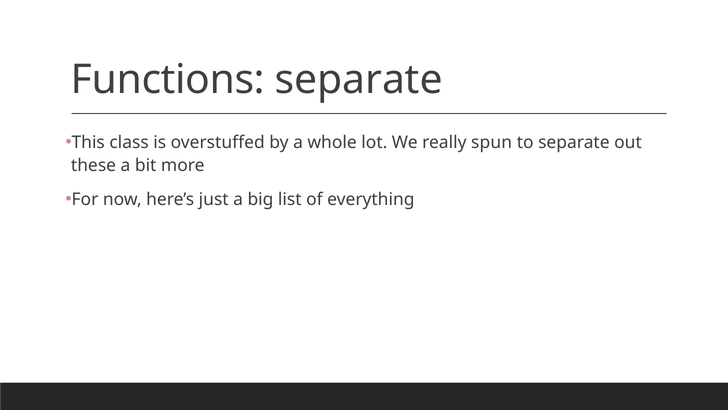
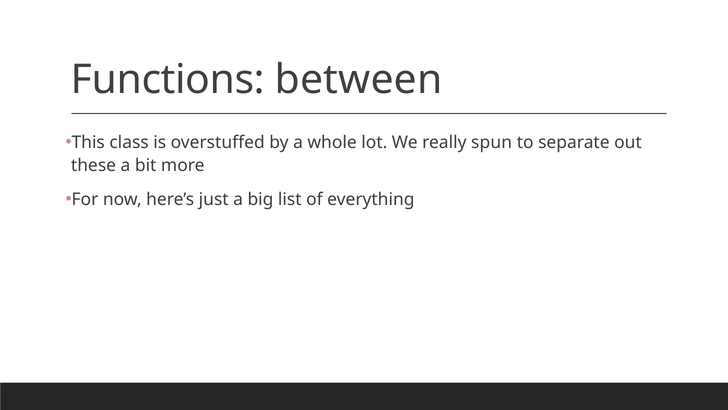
Functions separate: separate -> between
